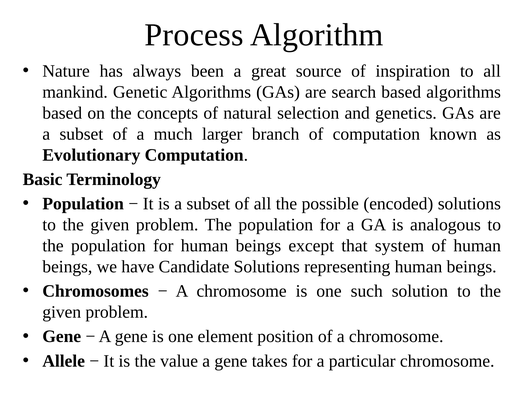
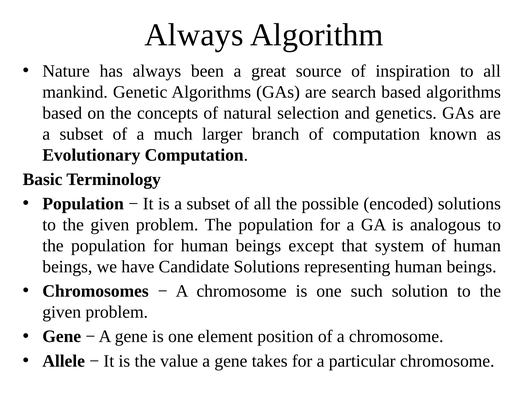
Process at (194, 35): Process -> Always
